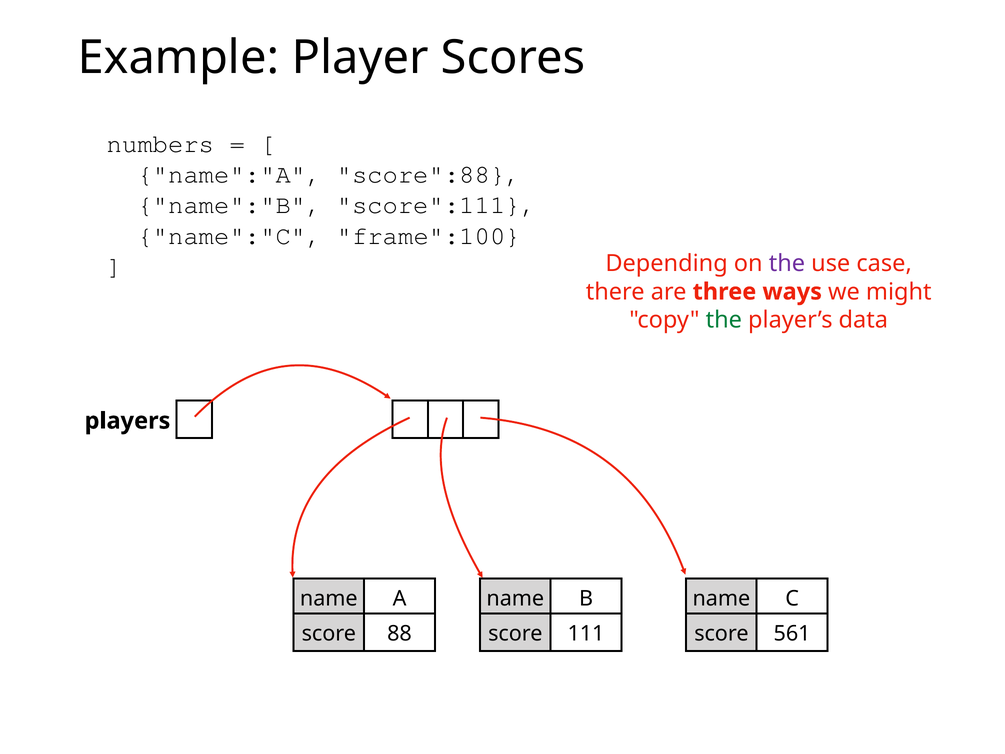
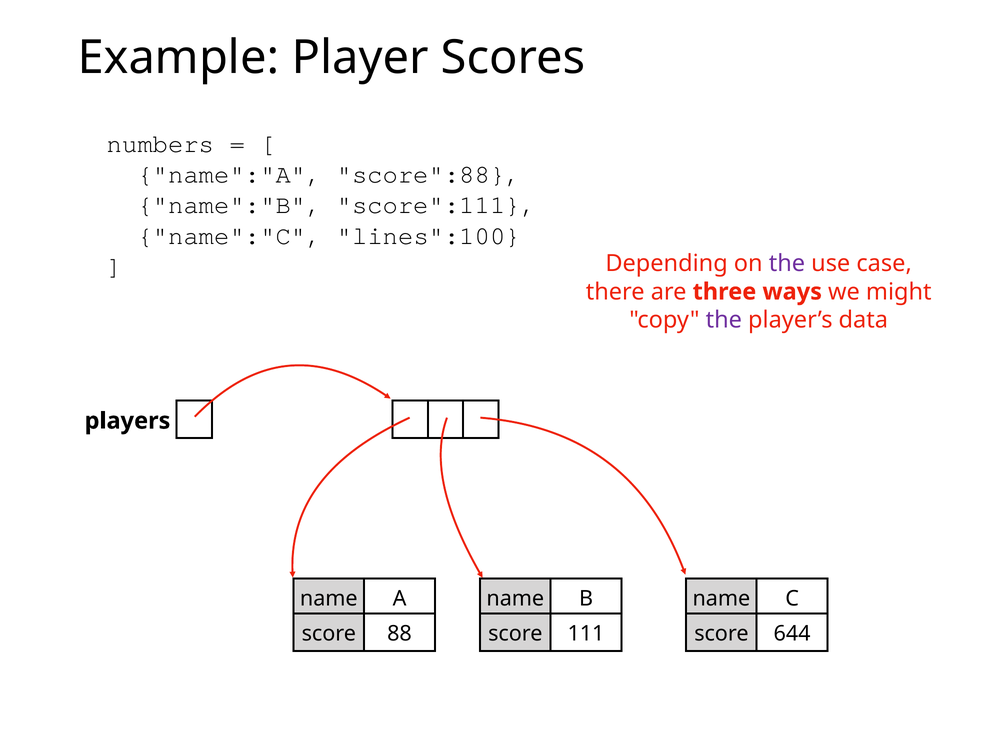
frame":100: frame":100 -> lines":100
the at (724, 320) colour: green -> purple
561: 561 -> 644
